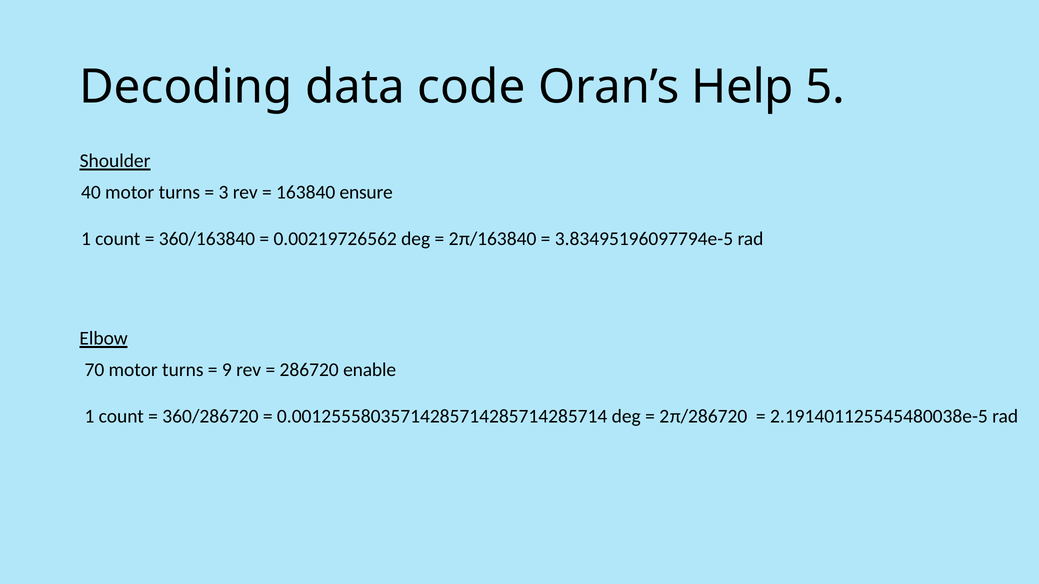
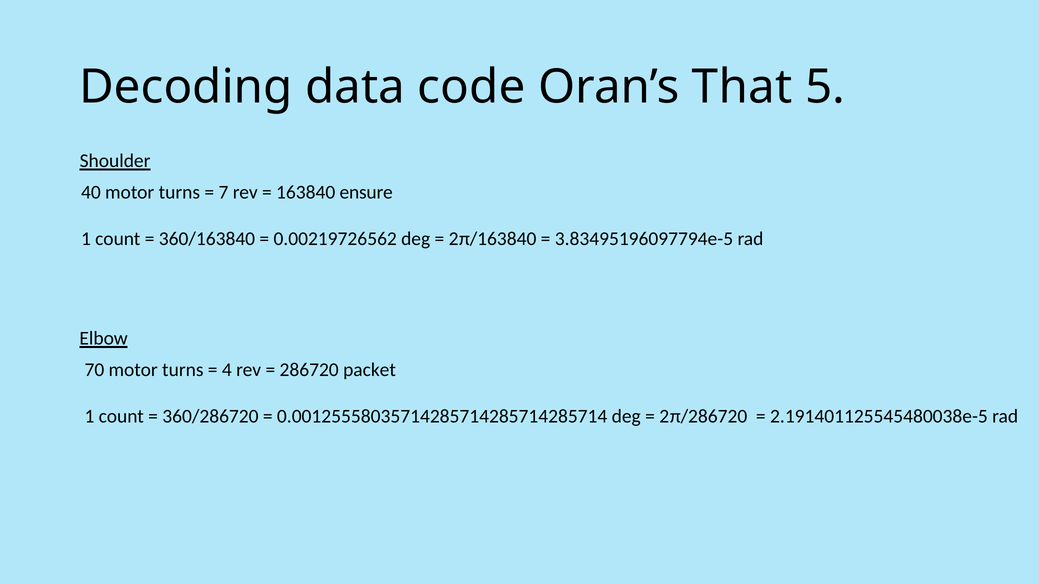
Help: Help -> That
3: 3 -> 7
9: 9 -> 4
enable: enable -> packet
